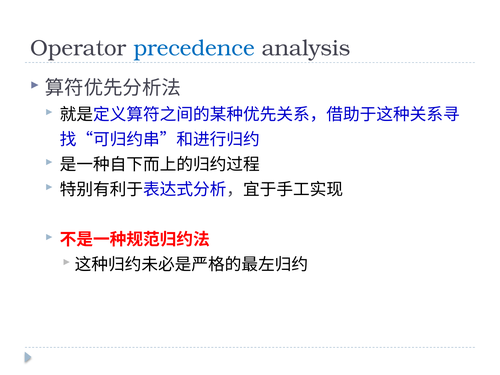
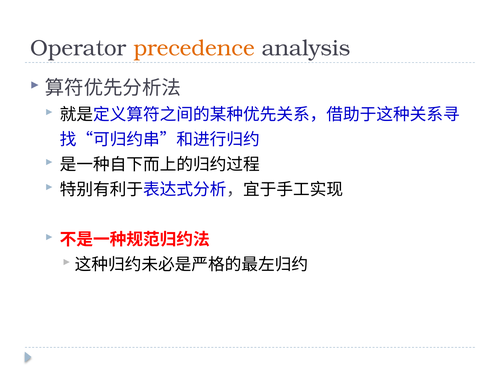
precedence colour: blue -> orange
